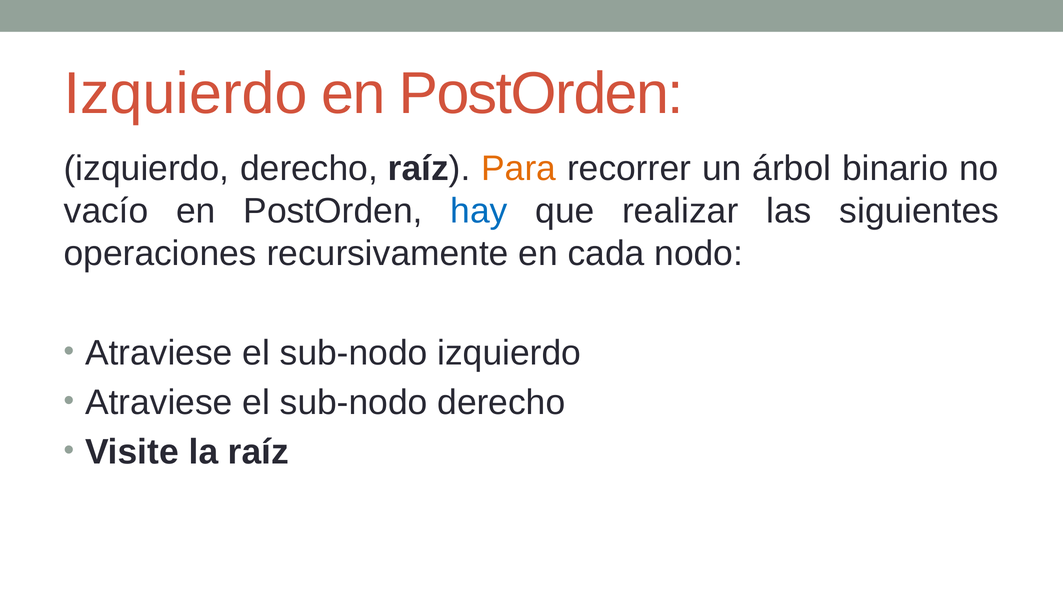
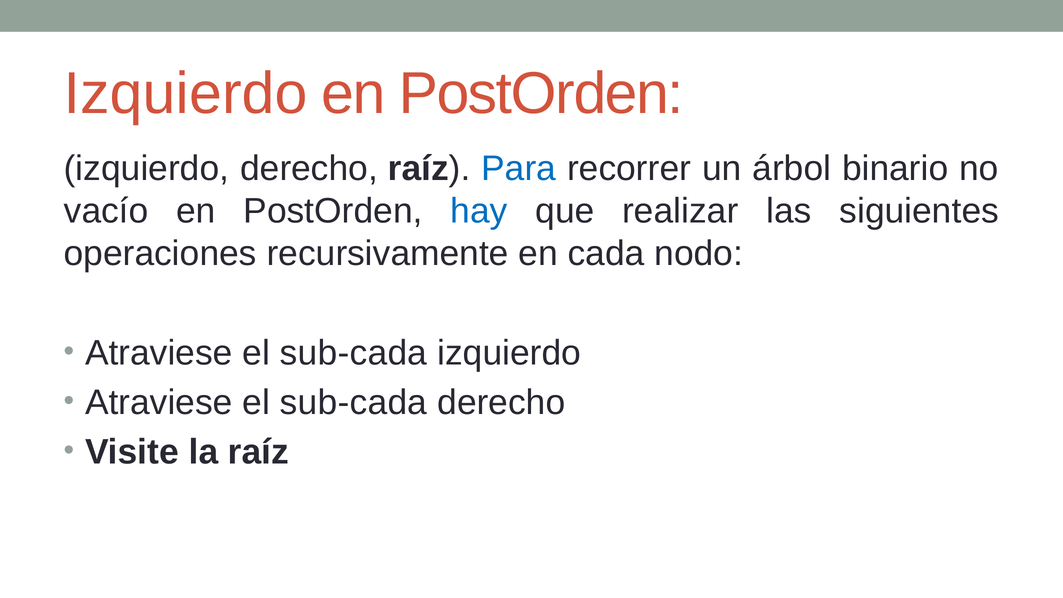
Para colour: orange -> blue
sub-nodo at (354, 353): sub-nodo -> sub-cada
sub-nodo at (354, 402): sub-nodo -> sub-cada
